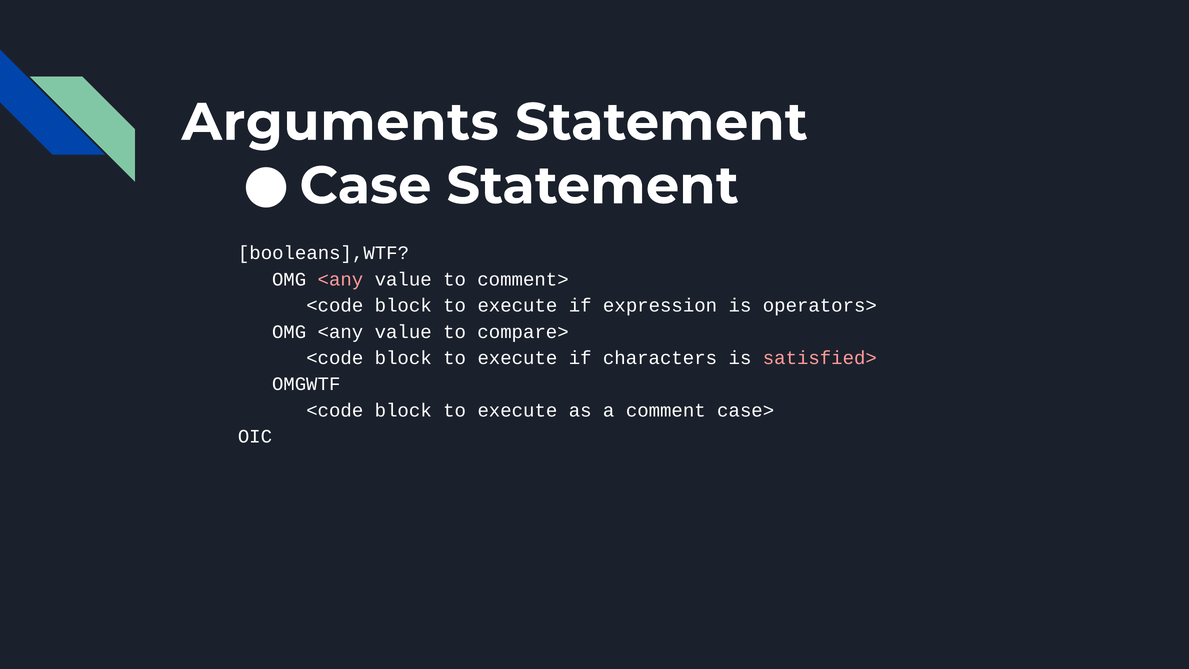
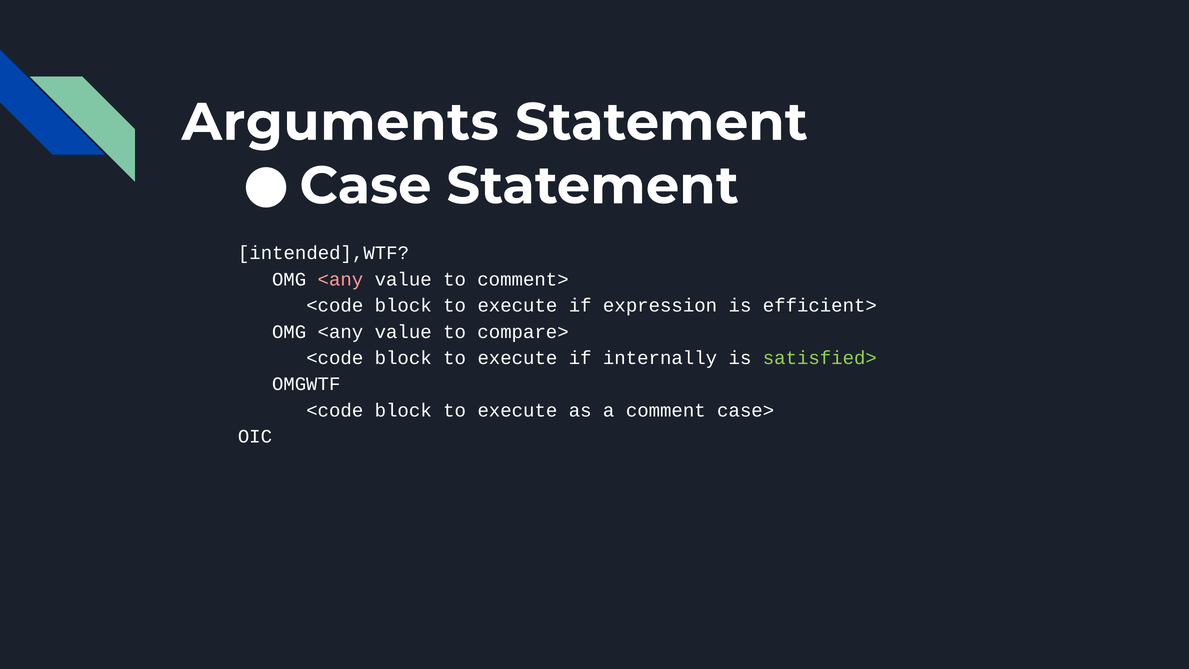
booleans],WTF: booleans],WTF -> intended],WTF
operators>: operators> -> efficient>
characters: characters -> internally
satisfied> colour: pink -> light green
